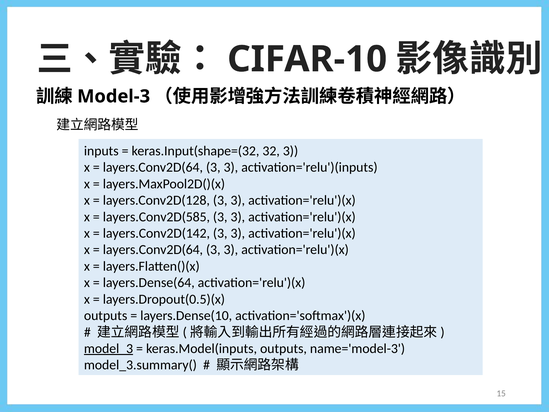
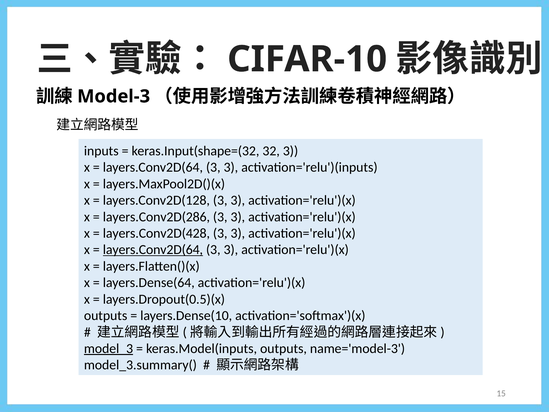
layers.Conv2D(585: layers.Conv2D(585 -> layers.Conv2D(286
layers.Conv2D(142: layers.Conv2D(142 -> layers.Conv2D(428
layers.Conv2D(64 at (153, 250) underline: none -> present
